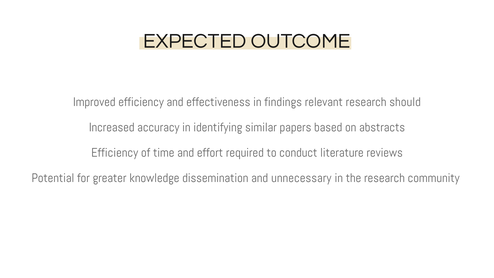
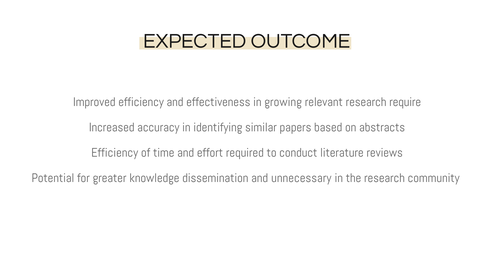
findings: findings -> growing
should: should -> require
